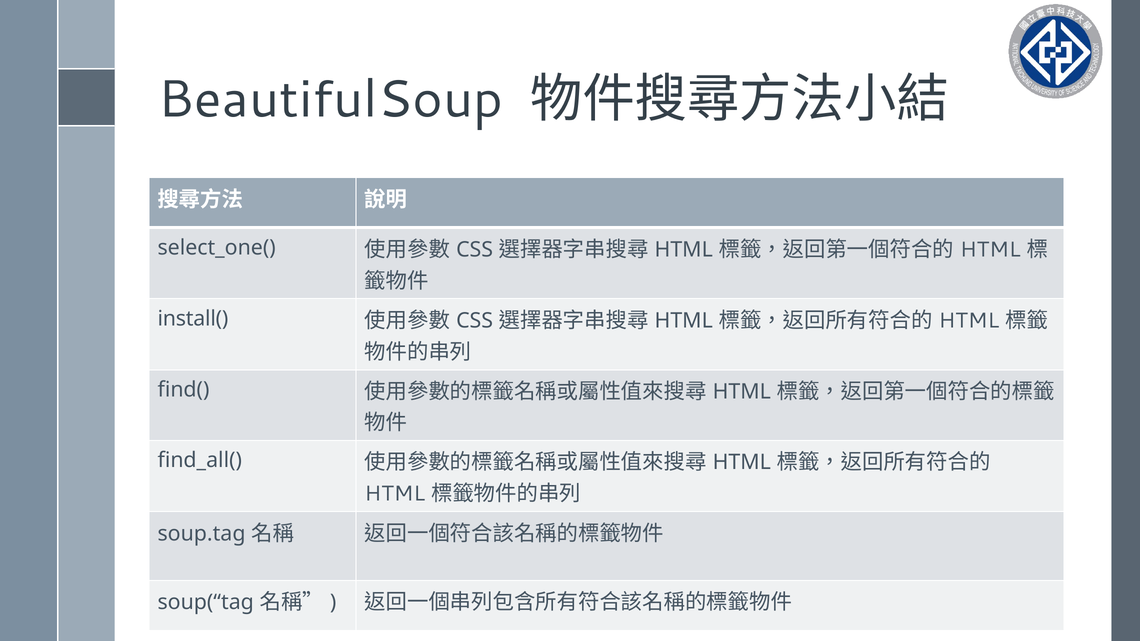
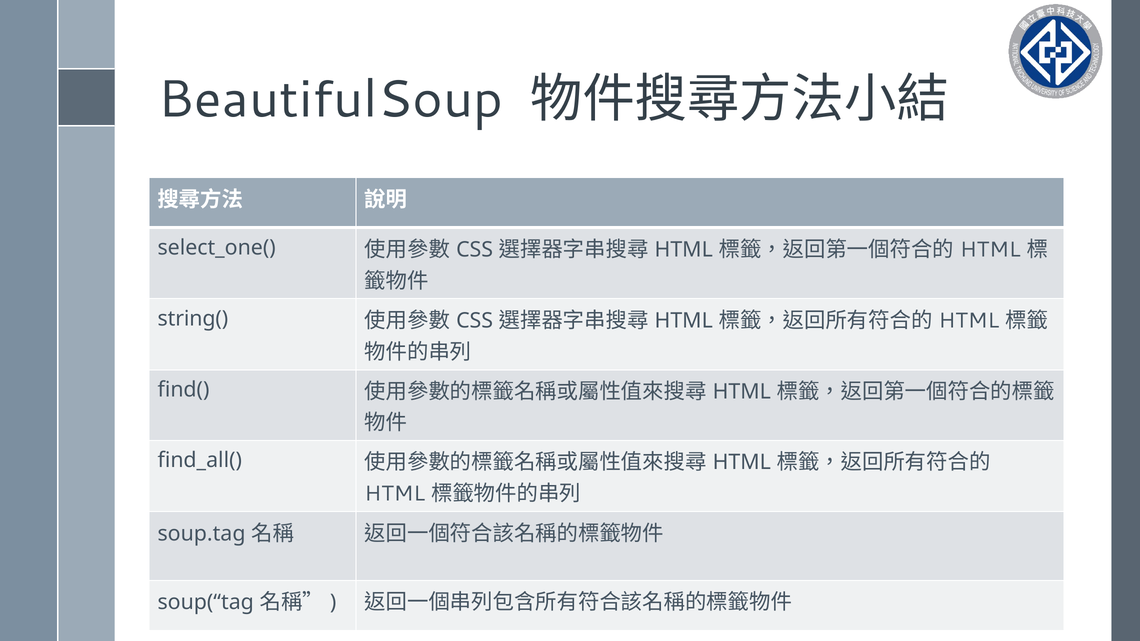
install(: install( -> string(
